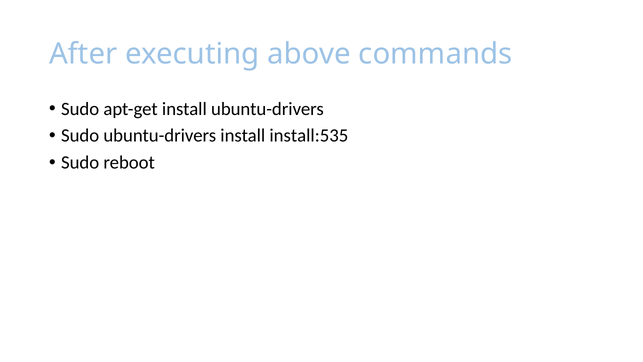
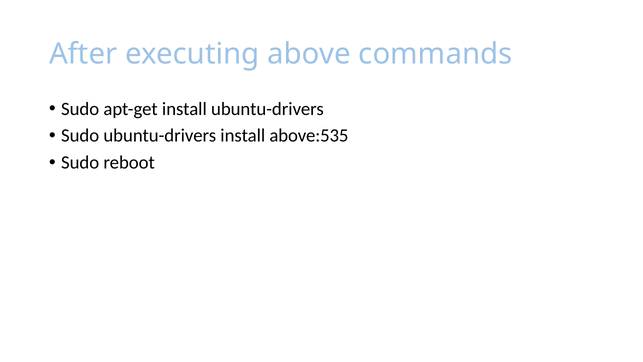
install:535: install:535 -> above:535
